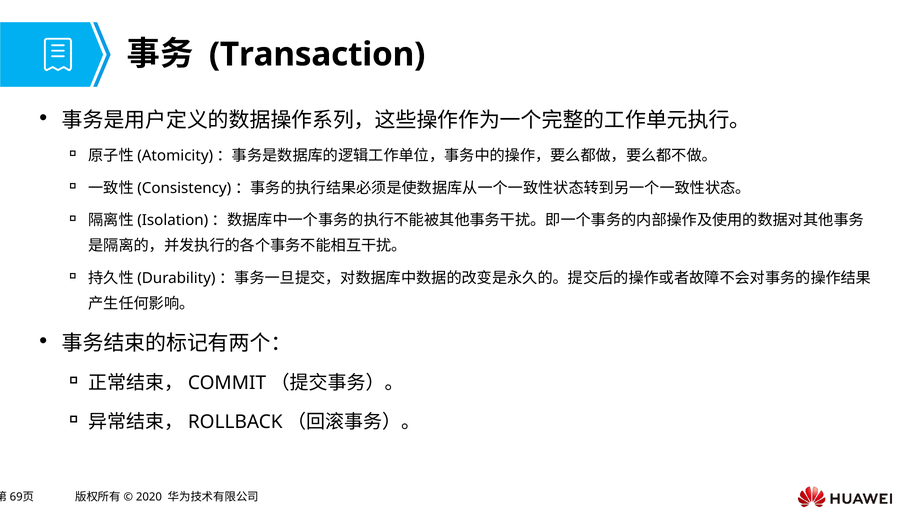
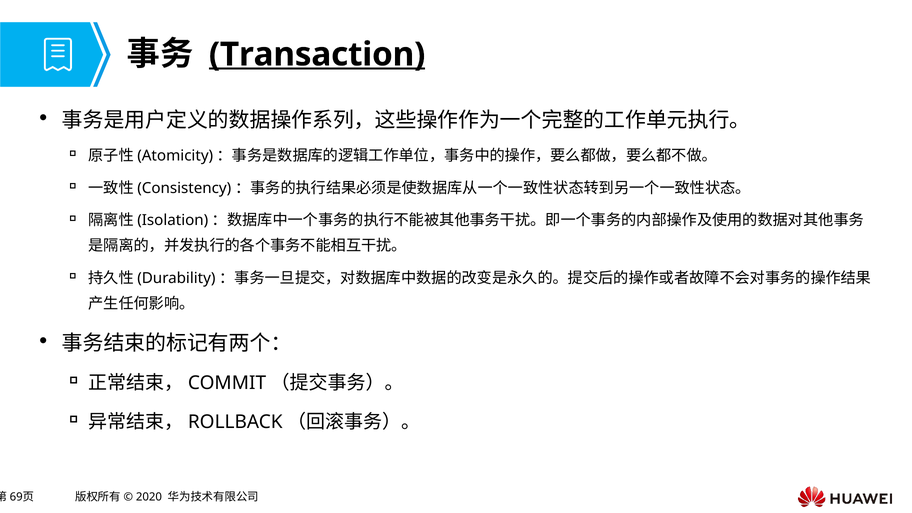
Transaction underline: none -> present
